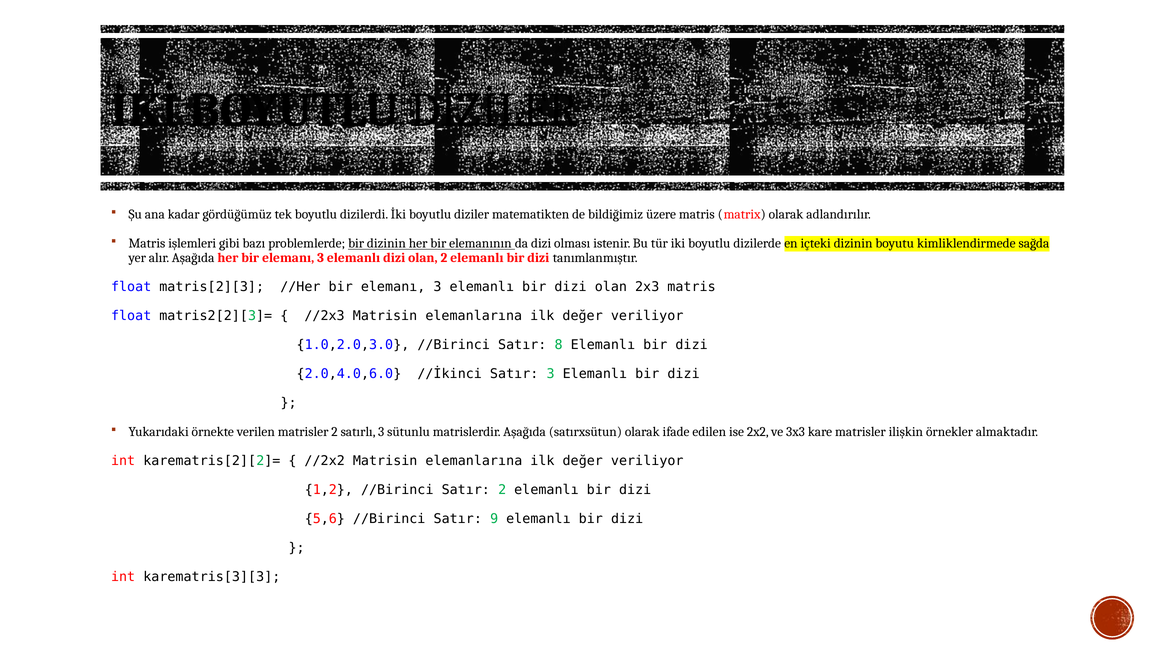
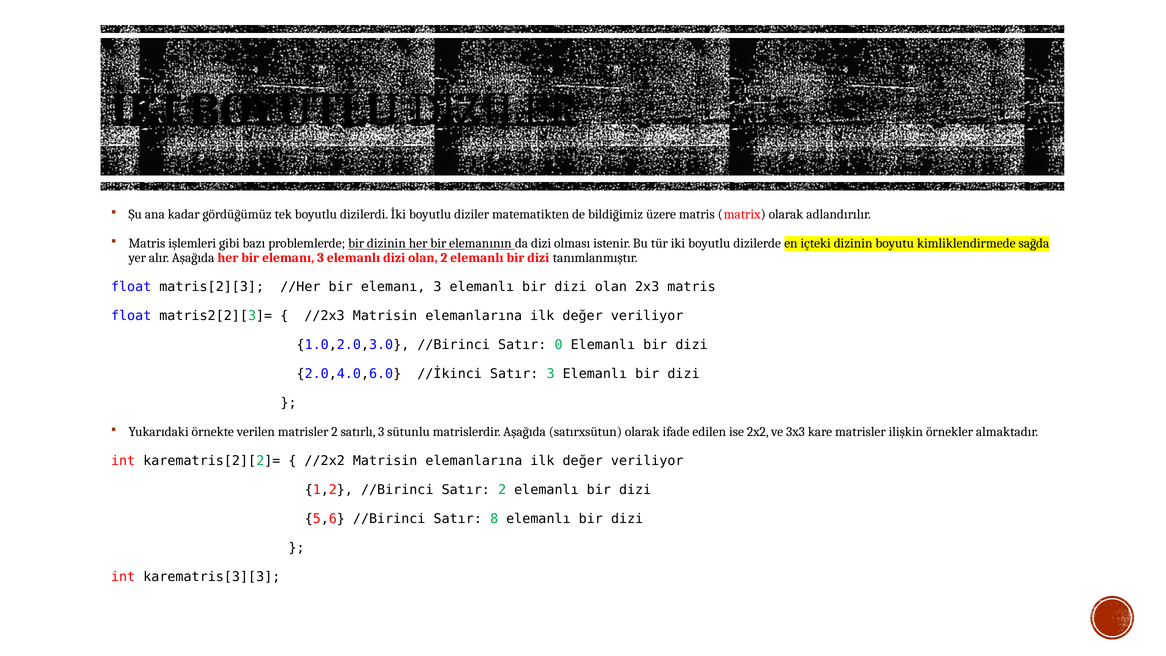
8: 8 -> 0
9: 9 -> 8
